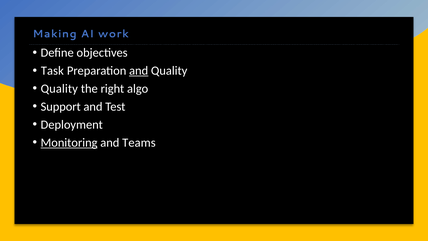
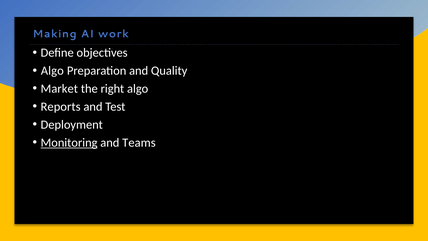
Task at (52, 71): Task -> Algo
and at (139, 71) underline: present -> none
Quality at (59, 89): Quality -> Market
Support: Support -> Reports
